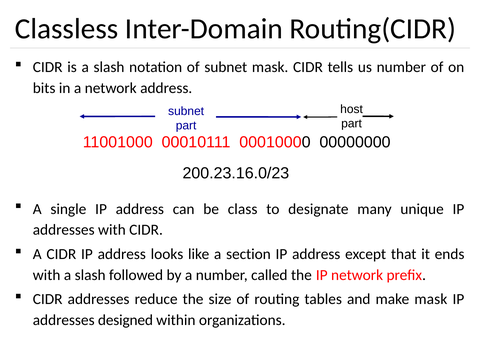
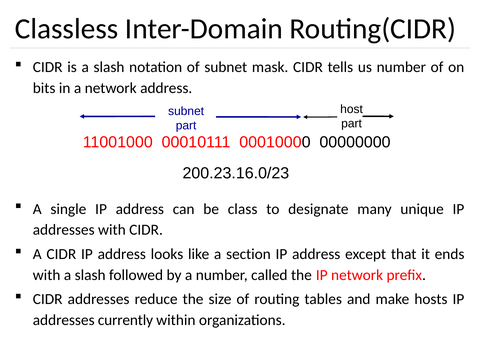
make mask: mask -> hosts
designed: designed -> currently
